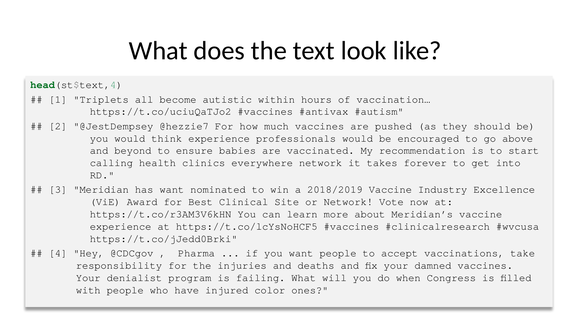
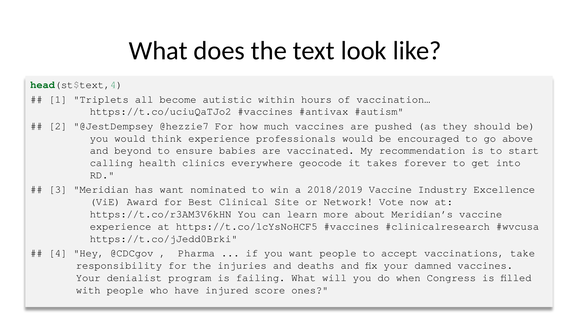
everywhere network: network -> geocode
color: color -> score
